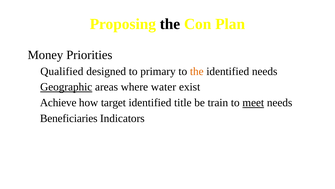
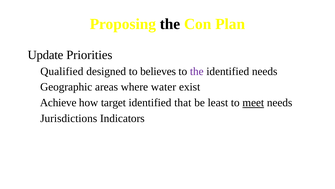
Money: Money -> Update
primary: primary -> believes
the at (197, 71) colour: orange -> purple
Geographic underline: present -> none
title: title -> that
train: train -> least
Beneficiaries: Beneficiaries -> Jurisdictions
